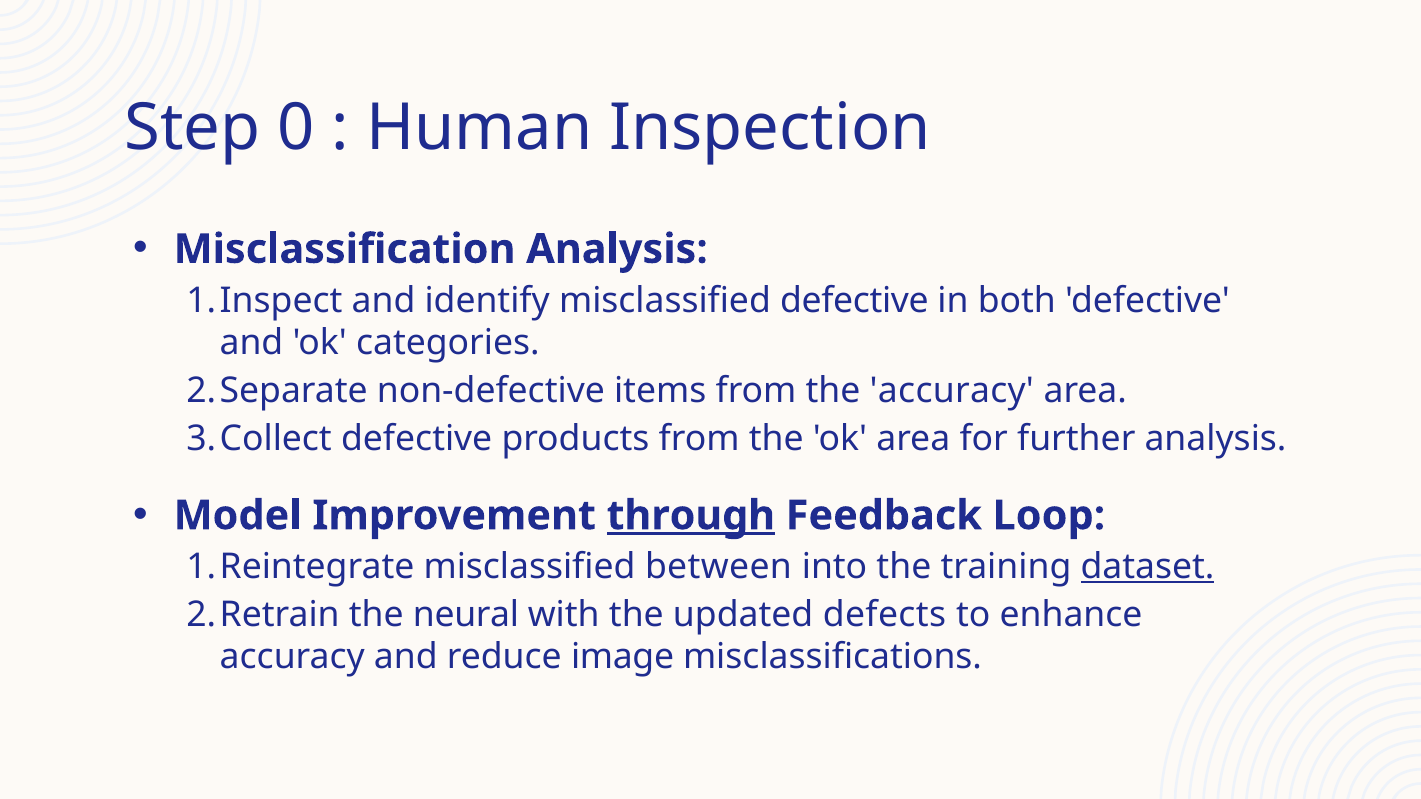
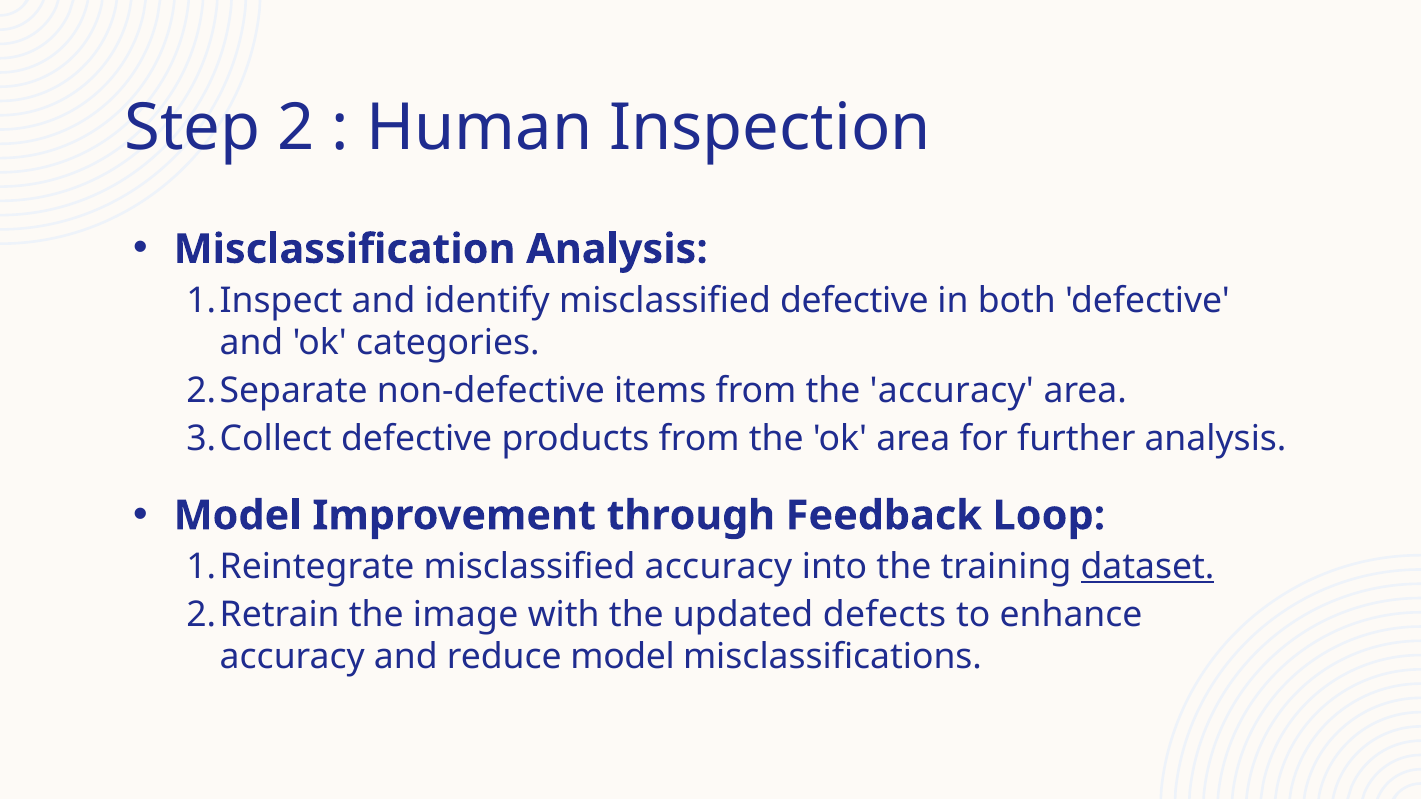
0: 0 -> 2
through underline: present -> none
misclassified between: between -> accuracy
neural: neural -> image
reduce image: image -> model
